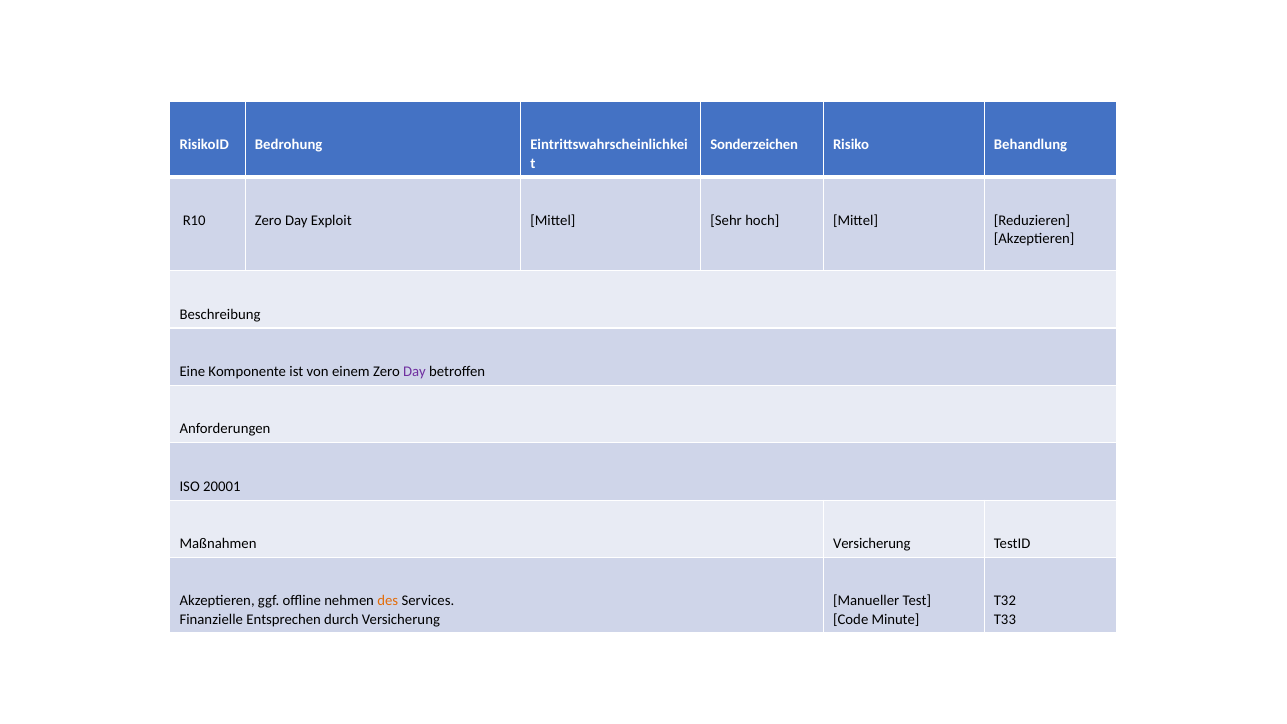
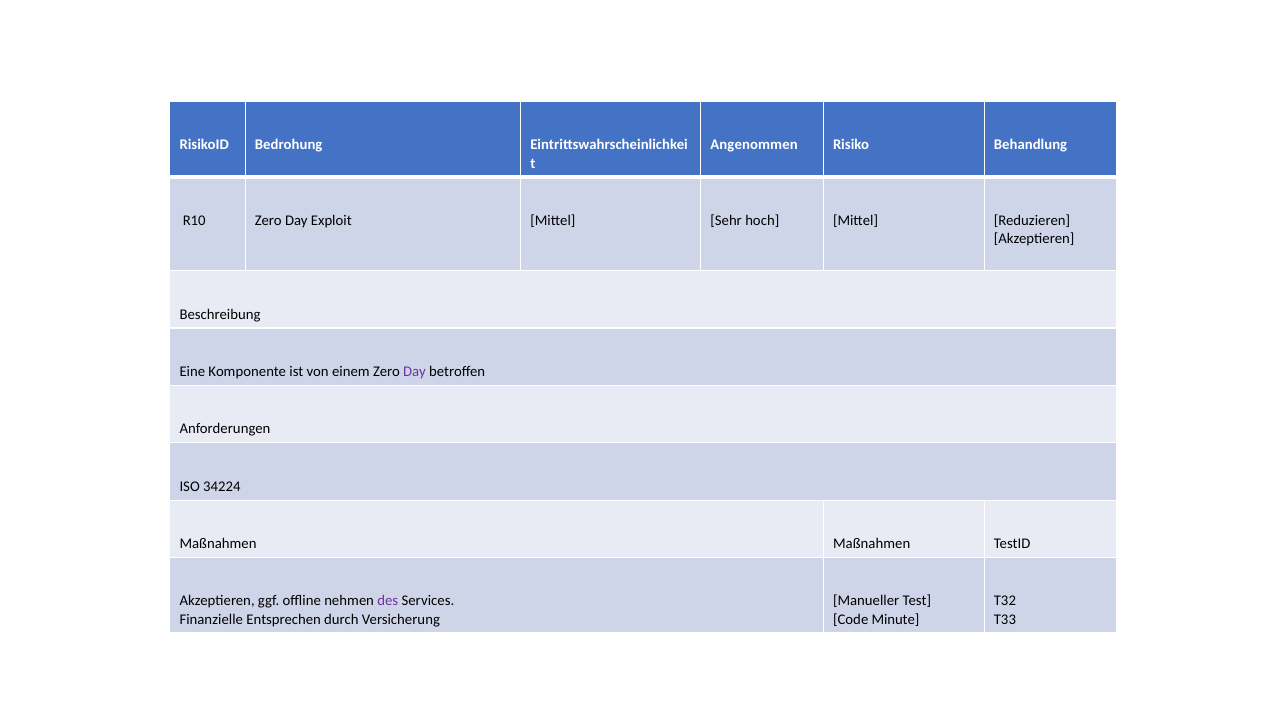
Sonderzeichen: Sonderzeichen -> Angenommen
20001: 20001 -> 34224
Maßnahmen Versicherung: Versicherung -> Maßnahmen
des colour: orange -> purple
